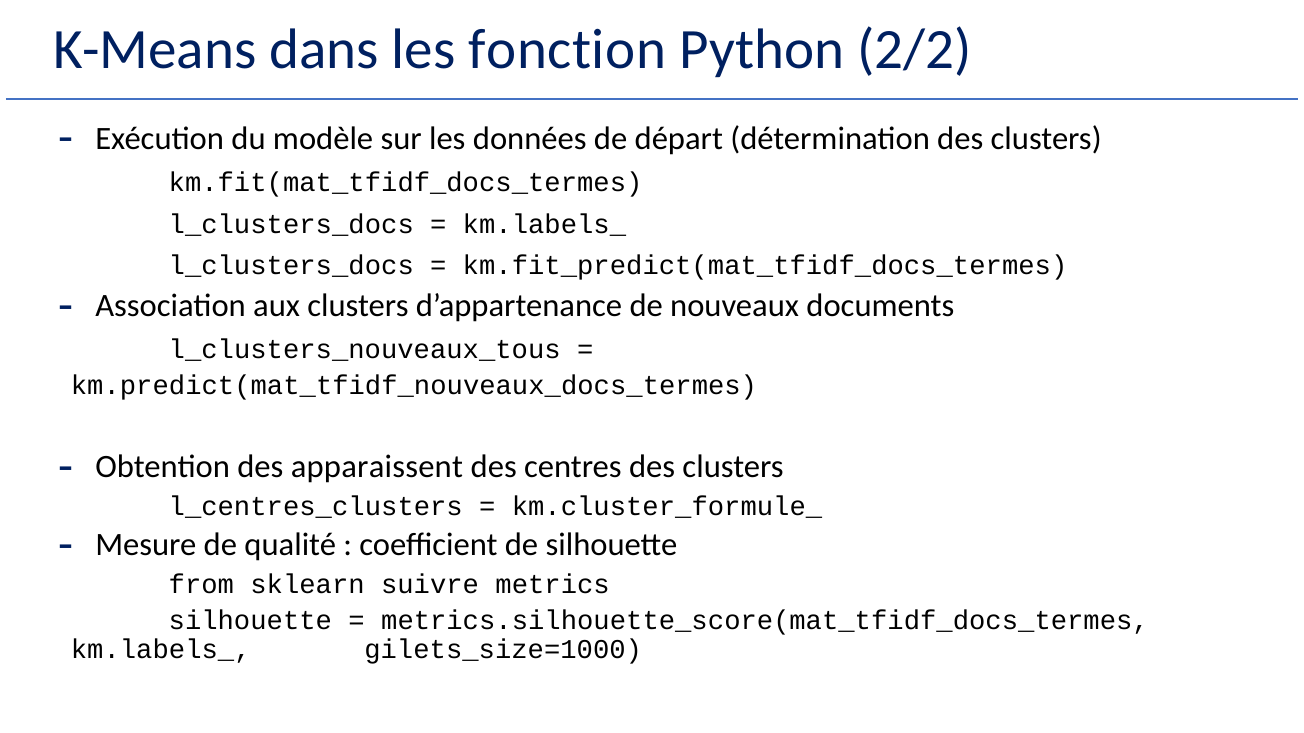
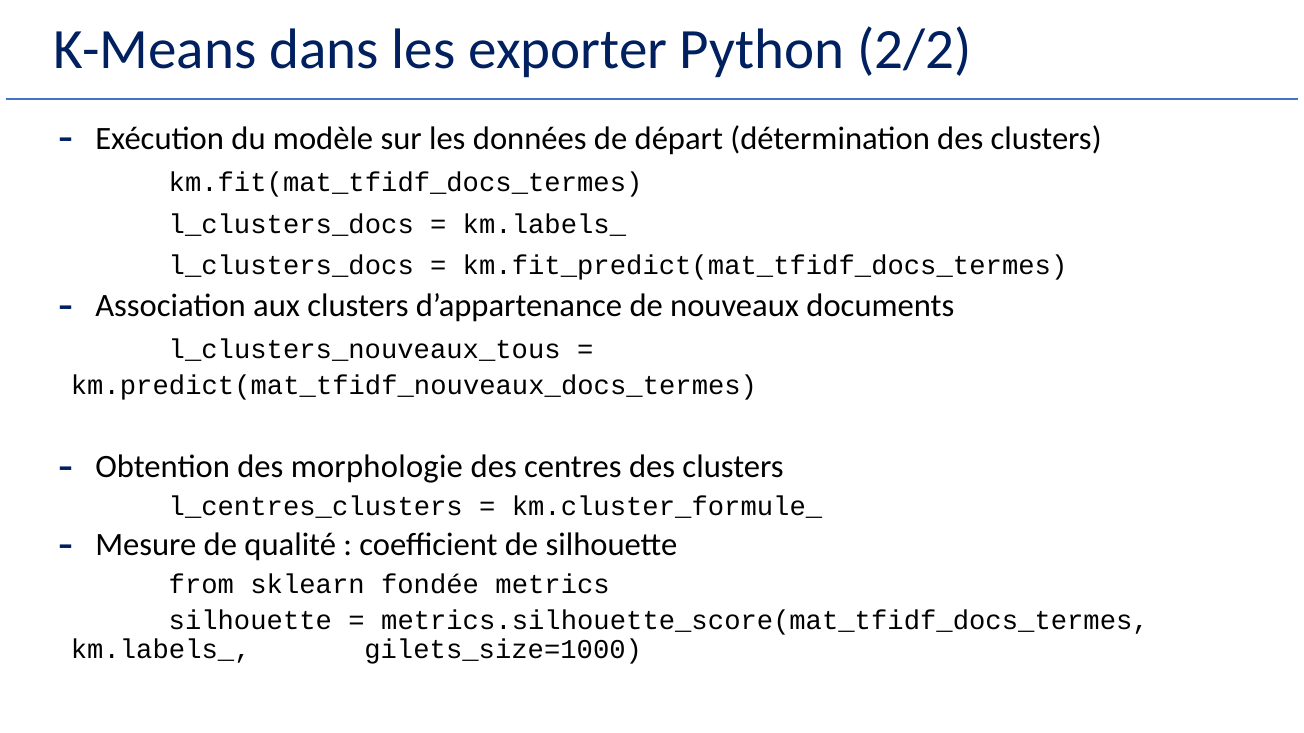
fonction: fonction -> exporter
apparaissent: apparaissent -> morphologie
suivre: suivre -> fondée
